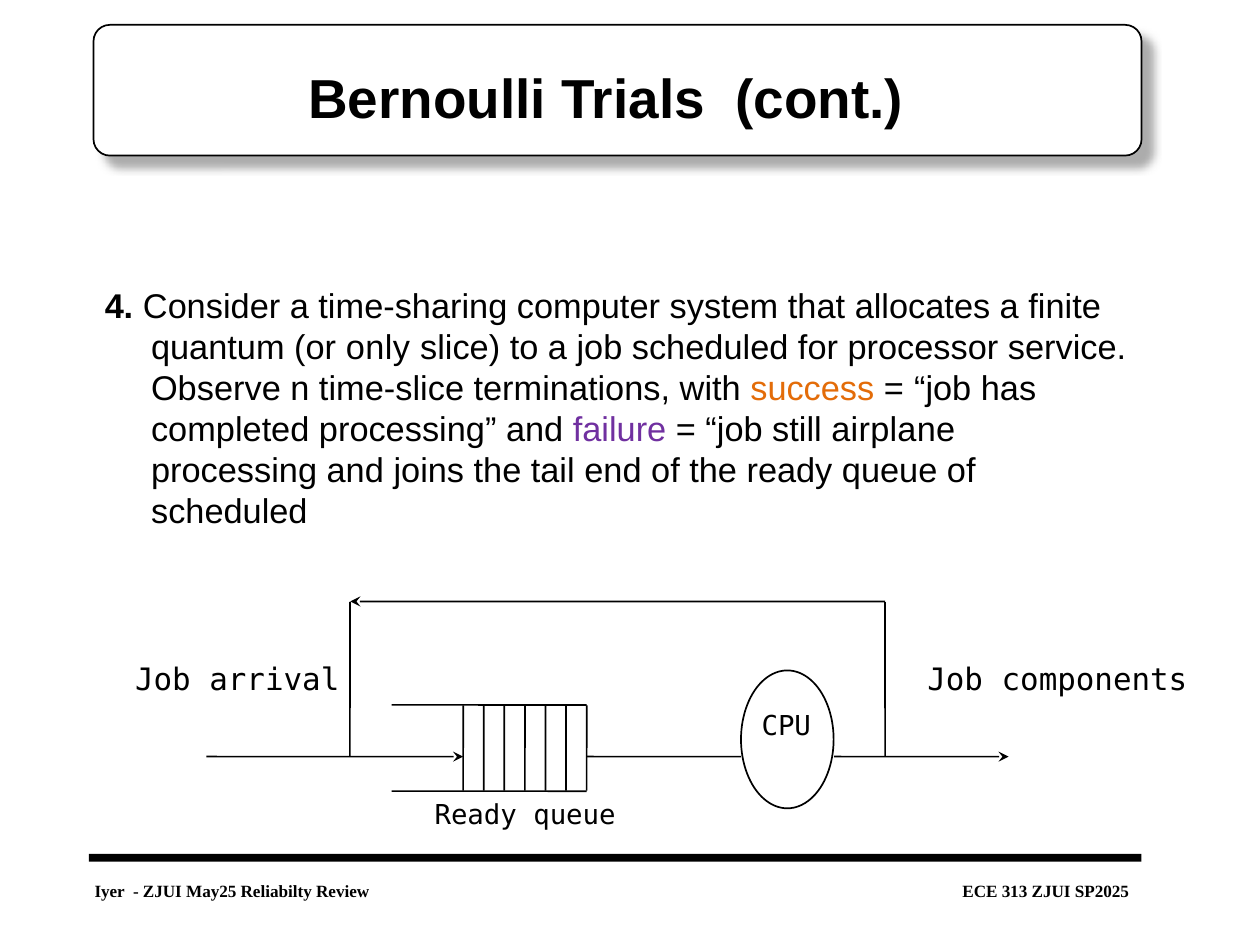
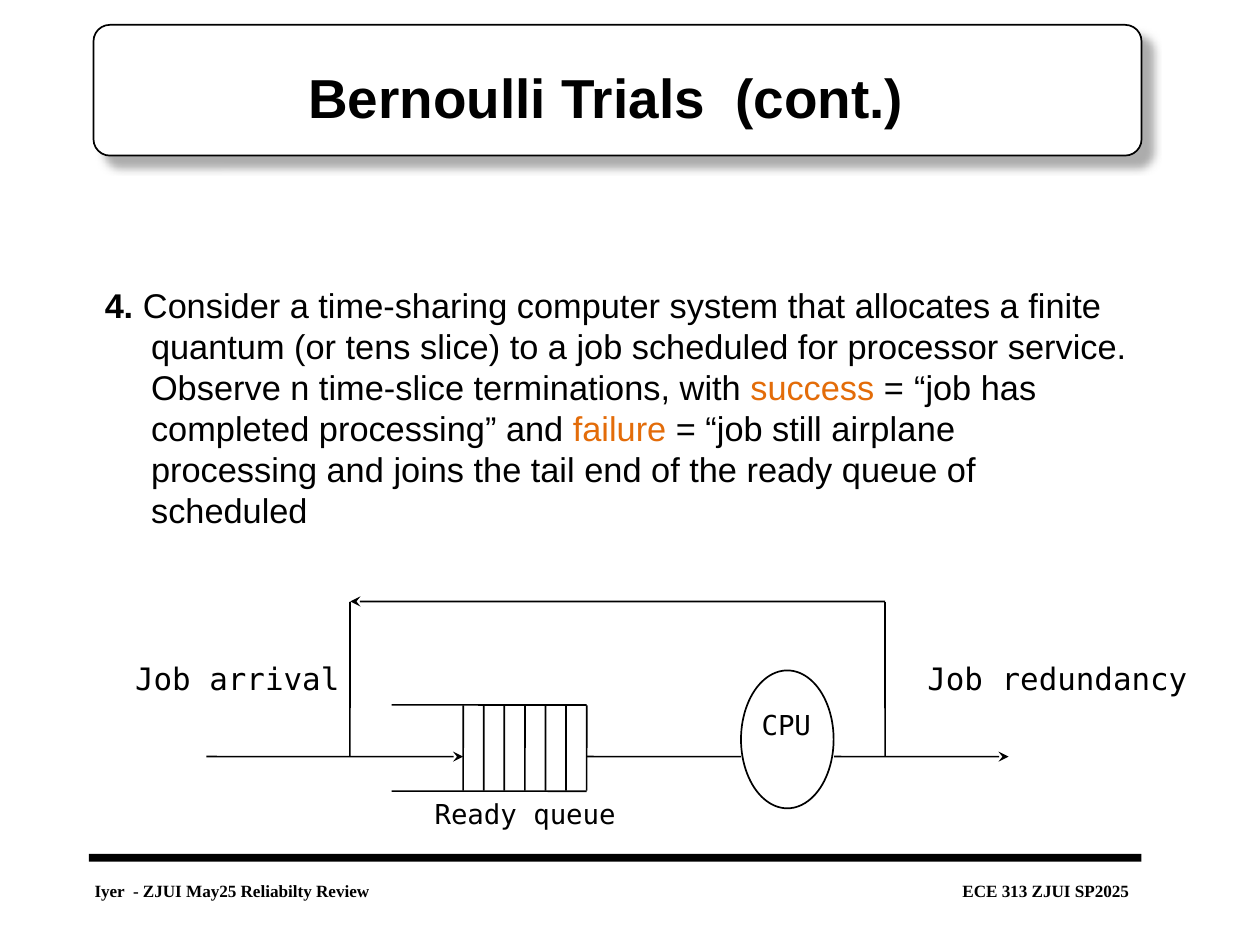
only: only -> tens
failure colour: purple -> orange
components: components -> redundancy
